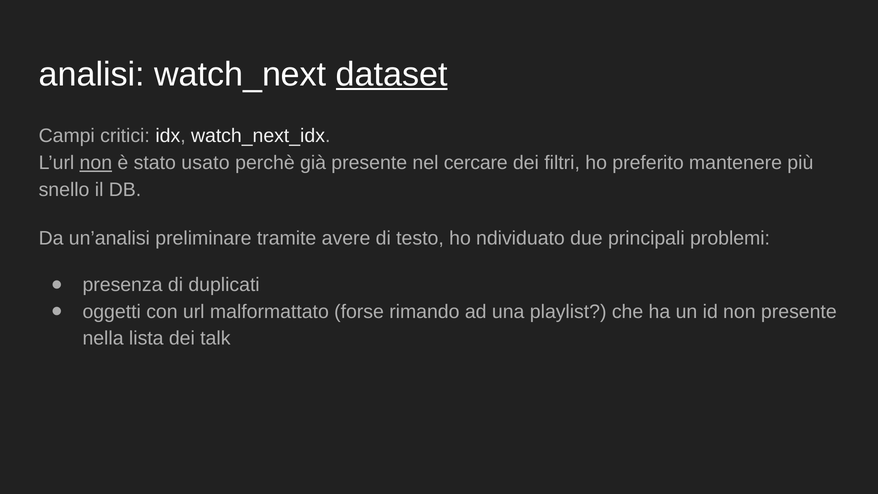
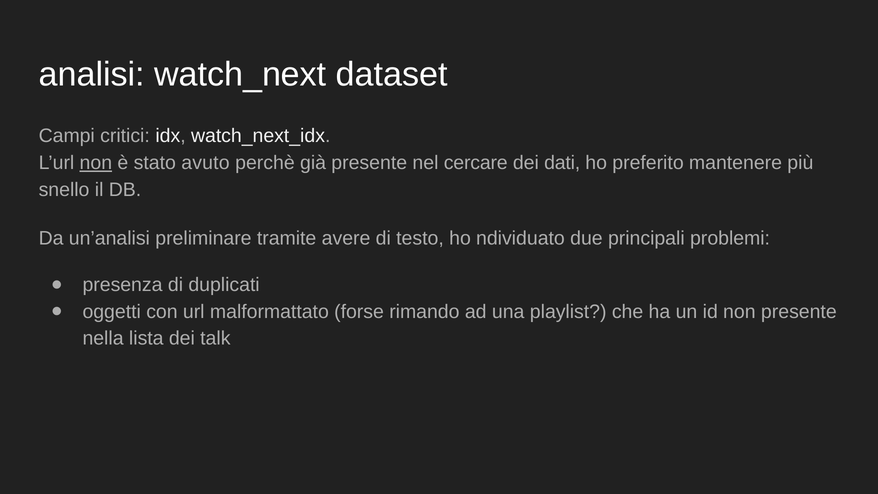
dataset underline: present -> none
usato: usato -> avuto
filtri: filtri -> dati
